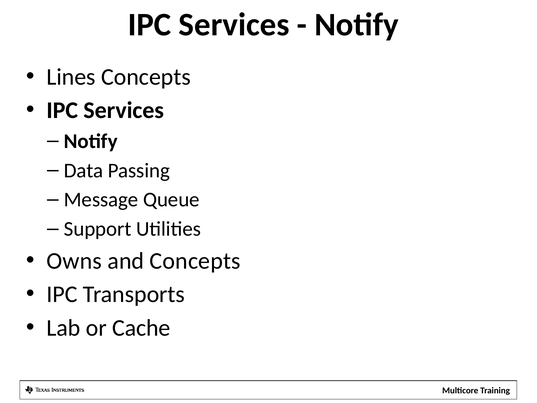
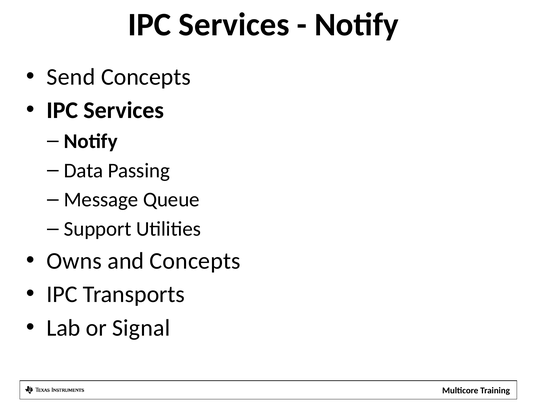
Lines: Lines -> Send
Cache: Cache -> Signal
